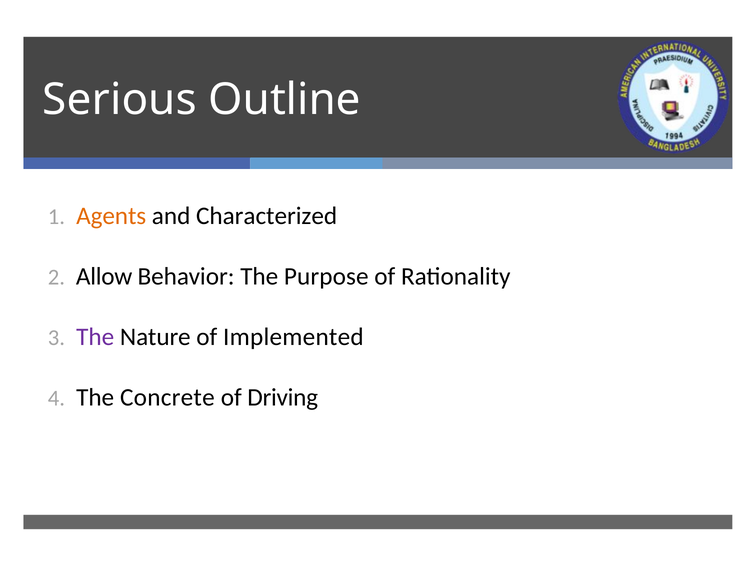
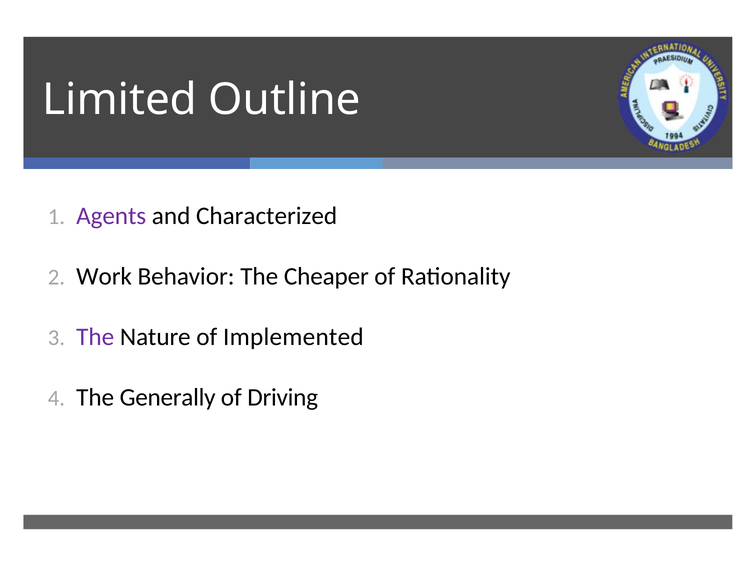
Serious: Serious -> Limited
Agents colour: orange -> purple
Allow: Allow -> Work
Purpose: Purpose -> Cheaper
Concrete: Concrete -> Generally
